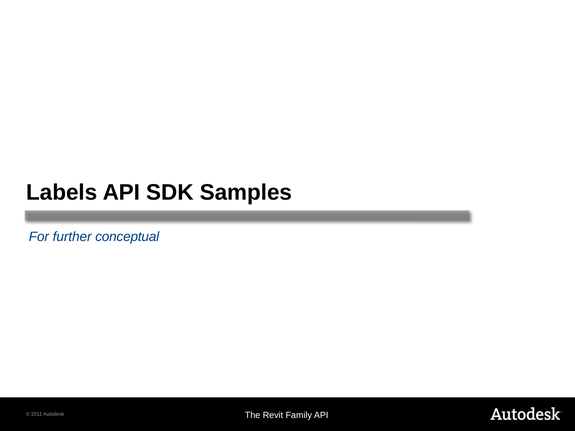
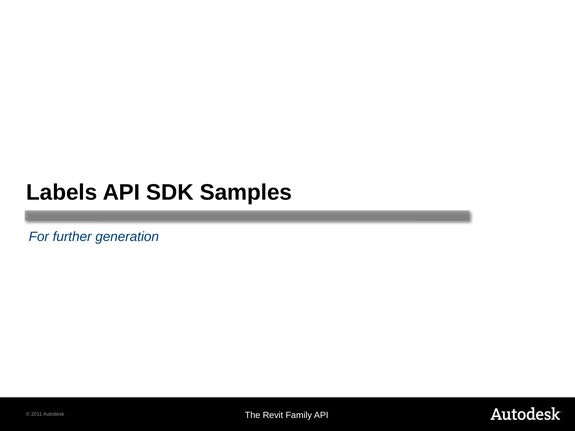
conceptual: conceptual -> generation
